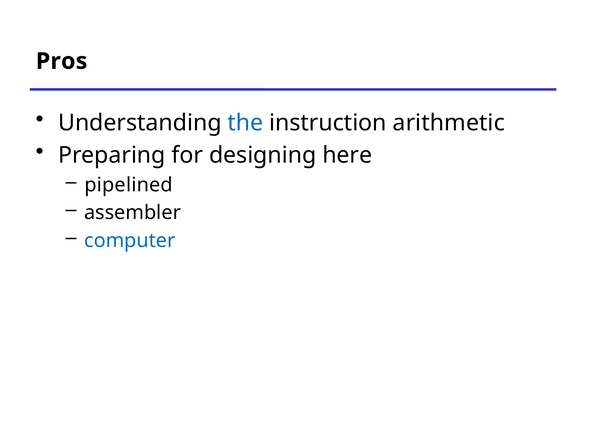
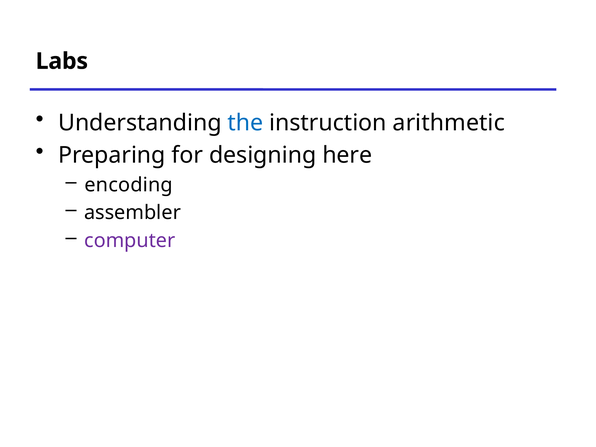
Pros: Pros -> Labs
pipelined: pipelined -> encoding
computer colour: blue -> purple
